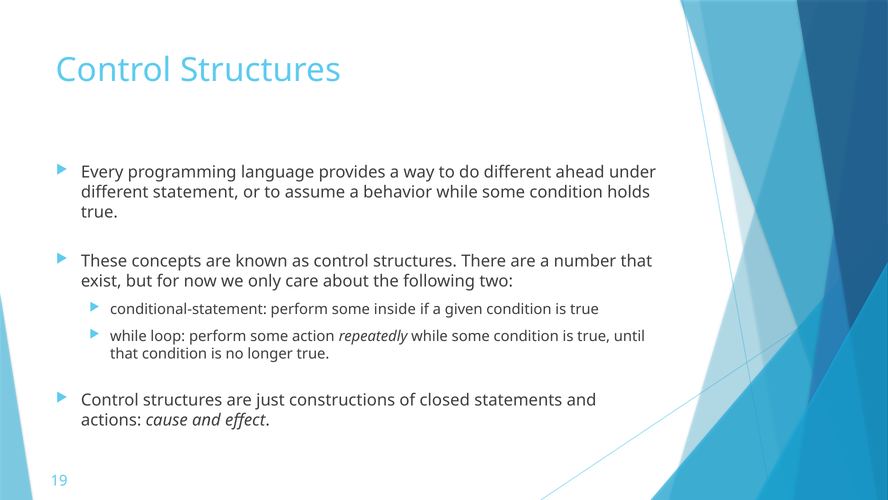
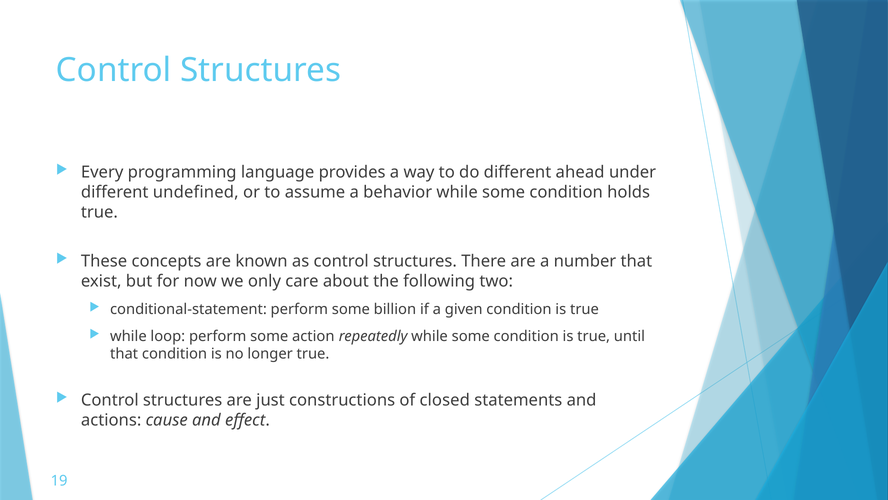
statement: statement -> undefined
inside: inside -> billion
